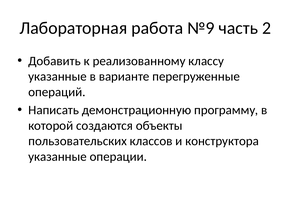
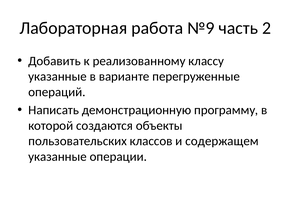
конструктора: конструктора -> содержащем
